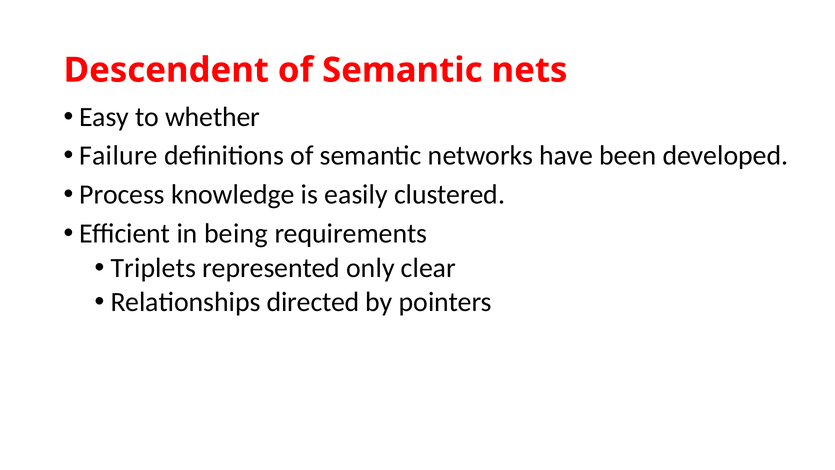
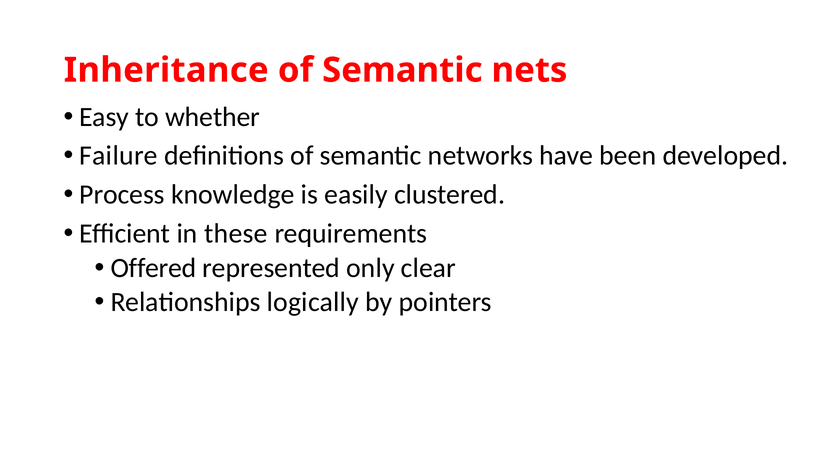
Descendent: Descendent -> Inheritance
being: being -> these
Triplets: Triplets -> Offered
directed: directed -> logically
